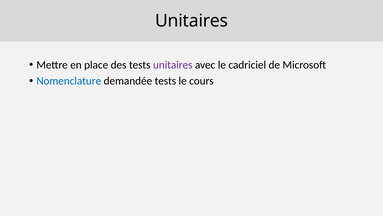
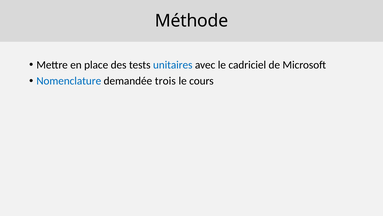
Unitaires at (192, 21): Unitaires -> Méthode
unitaires at (173, 65) colour: purple -> blue
demandée tests: tests -> trois
